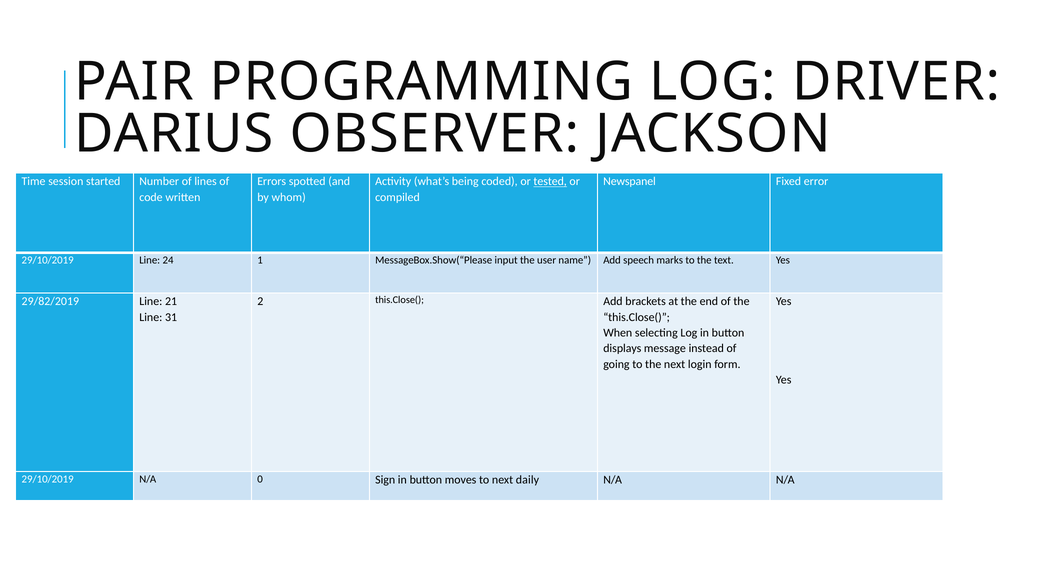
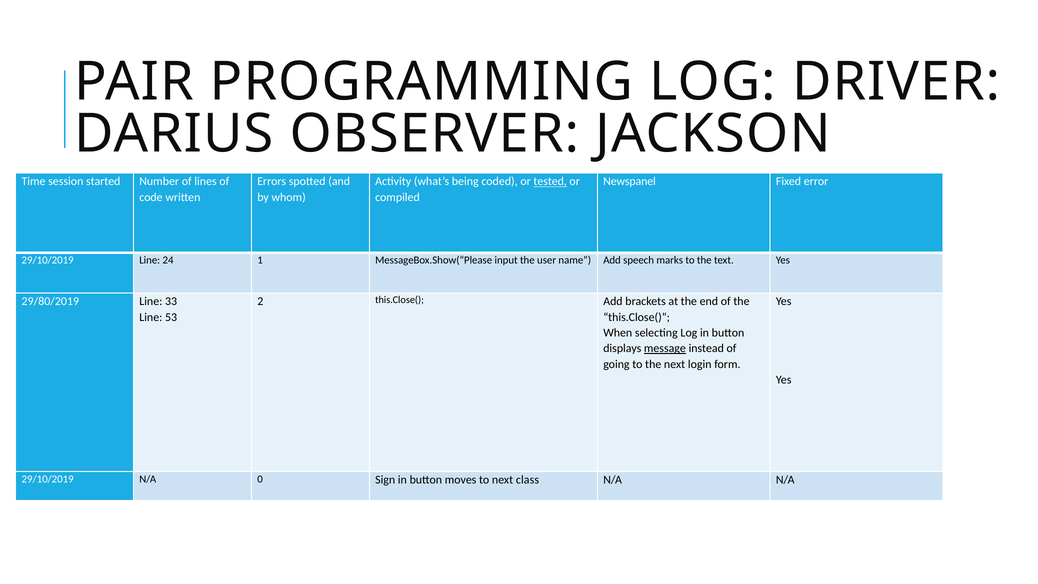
29/82/2019: 29/82/2019 -> 29/80/2019
21: 21 -> 33
31: 31 -> 53
message underline: none -> present
daily: daily -> class
